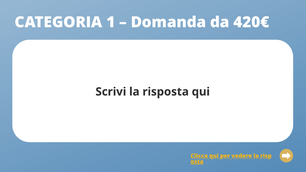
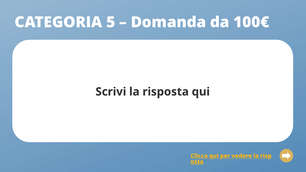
1: 1 -> 5
420€: 420€ -> 100€
